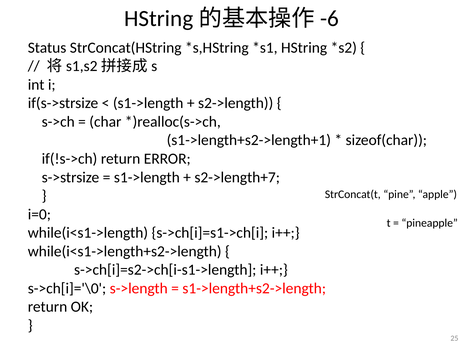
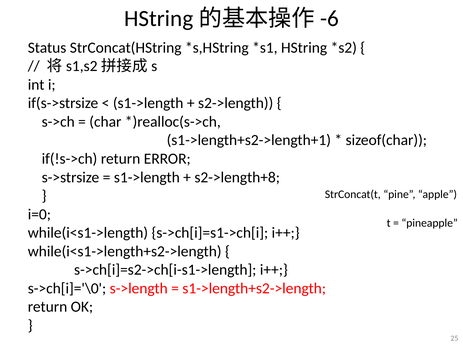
s2->length+7: s2->length+7 -> s2->length+8
